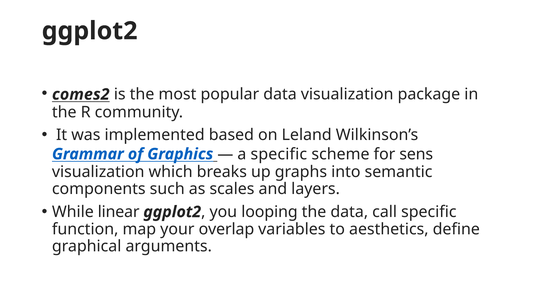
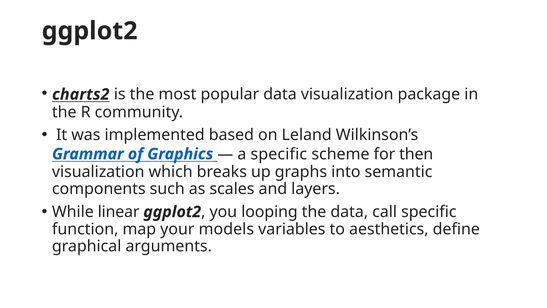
comes2: comes2 -> charts2
sens: sens -> then
overlap: overlap -> models
